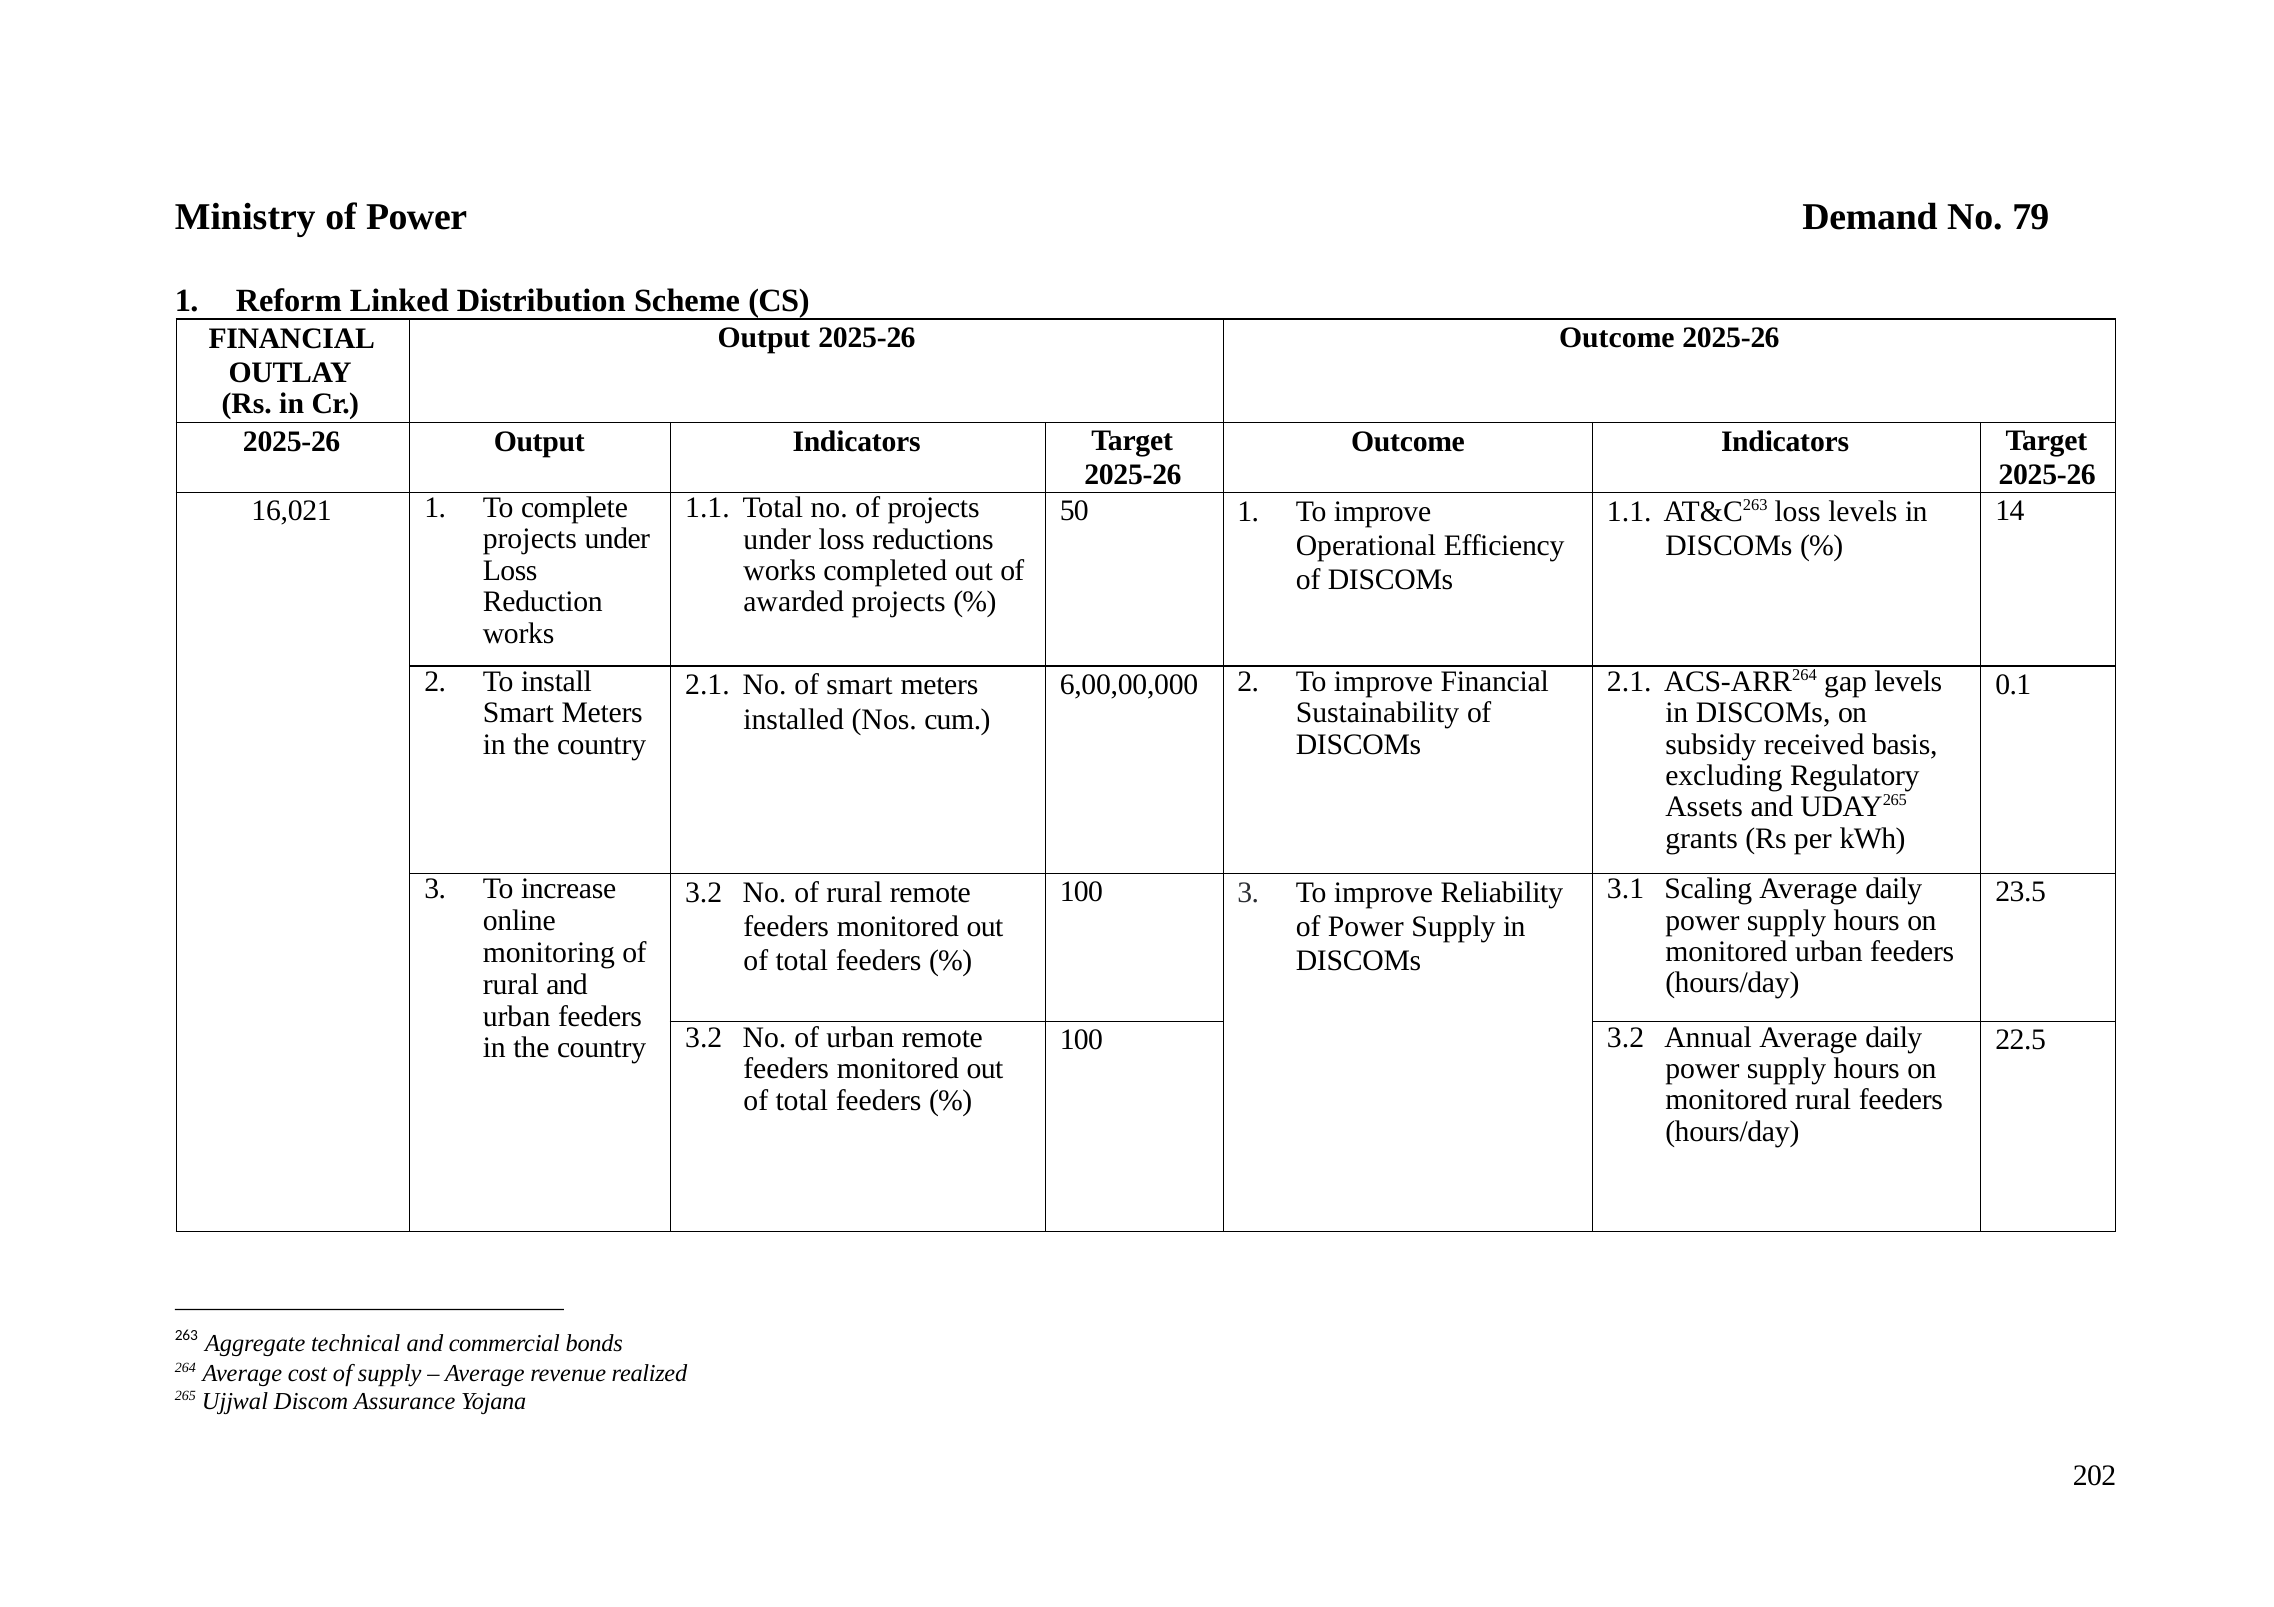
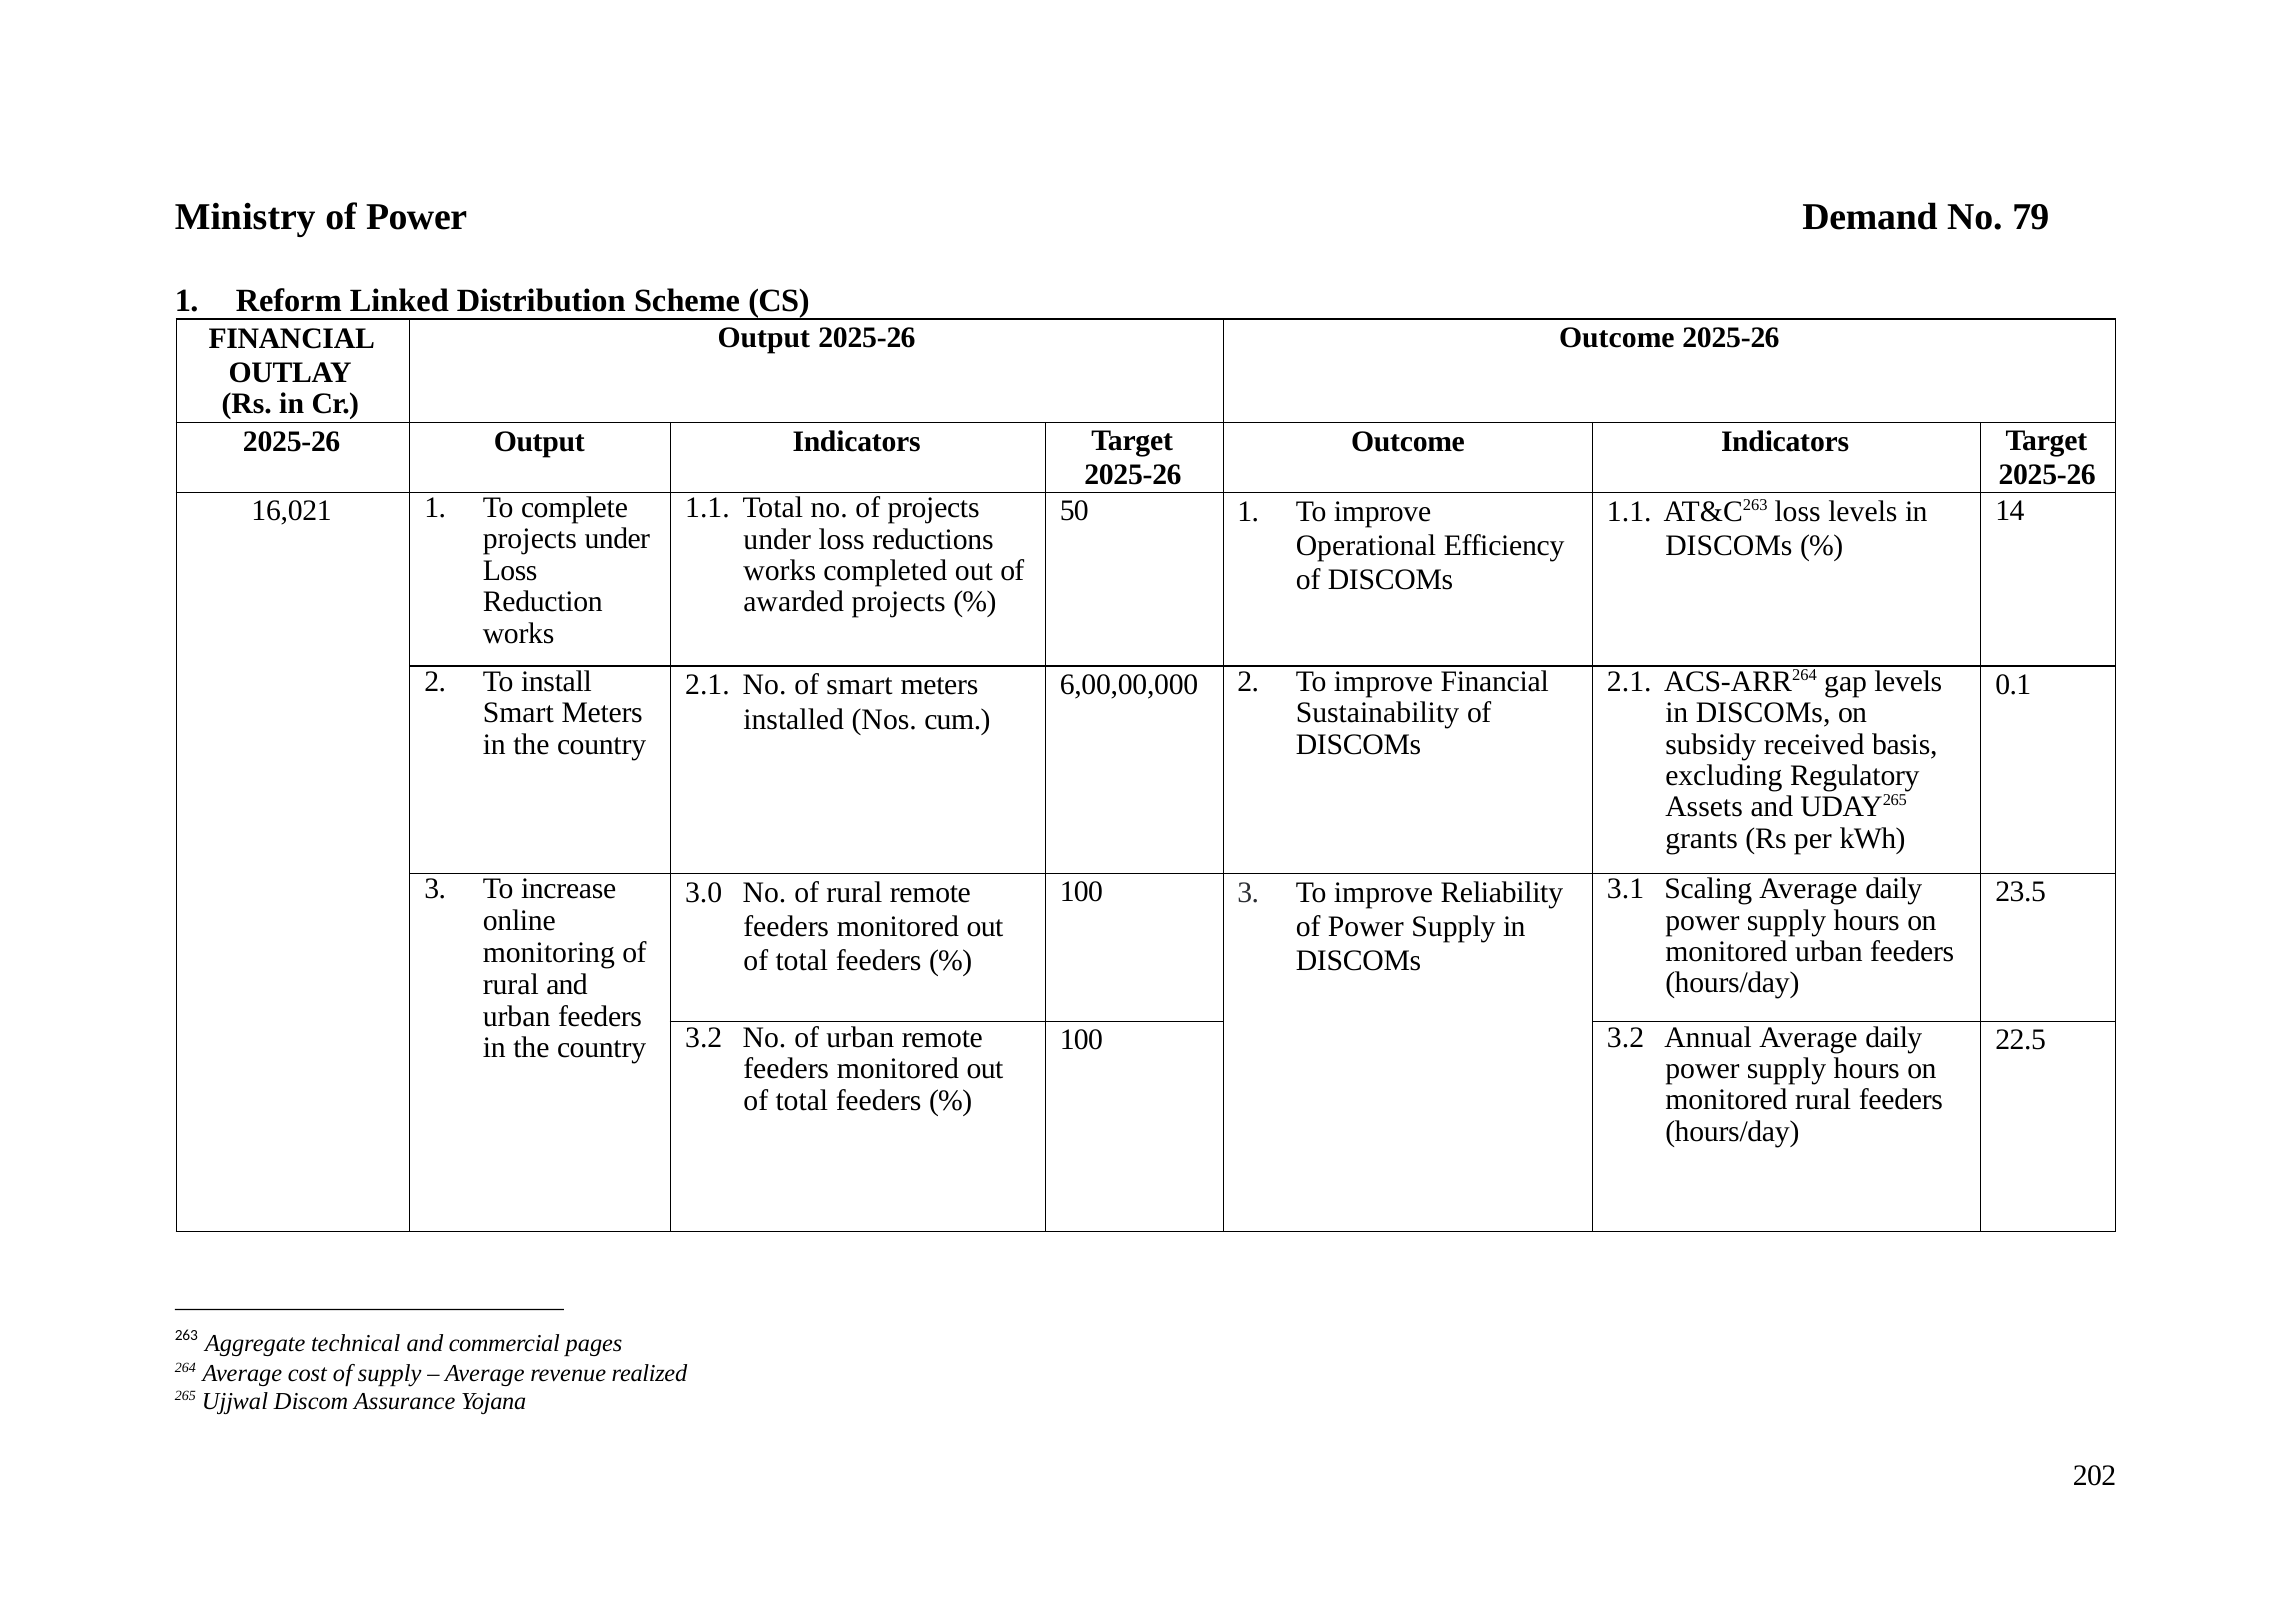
3.2 at (704, 892): 3.2 -> 3.0
bonds: bonds -> pages
